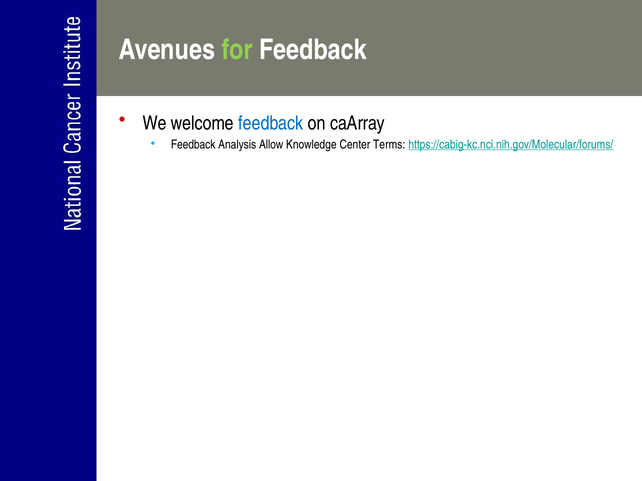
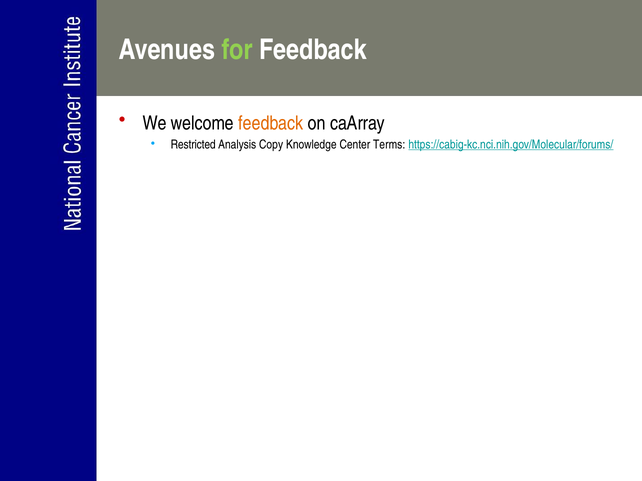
feedback at (271, 123) colour: blue -> orange
Feedback at (193, 145): Feedback -> Restricted
Allow: Allow -> Copy
